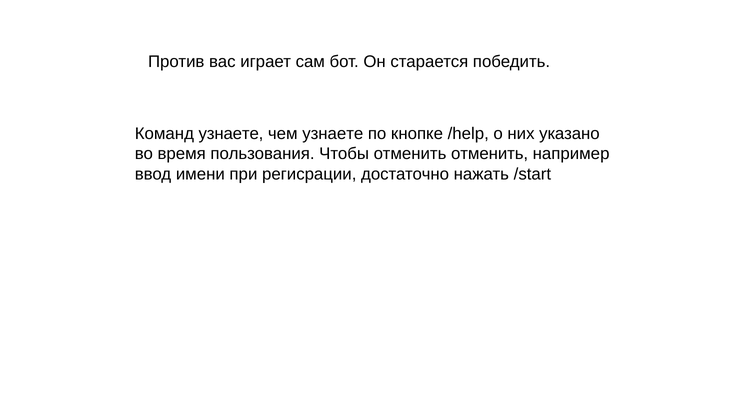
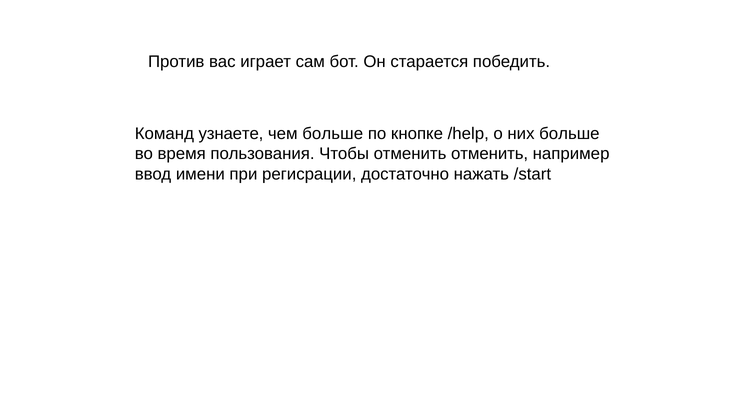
чем узнаете: узнаете -> больше
них указано: указано -> больше
